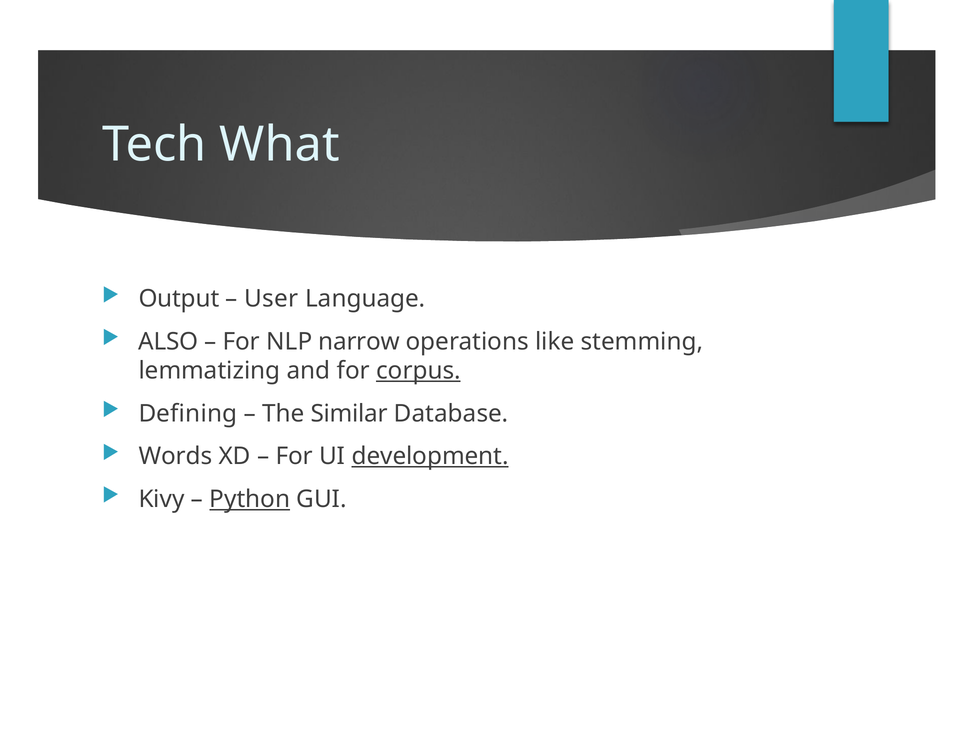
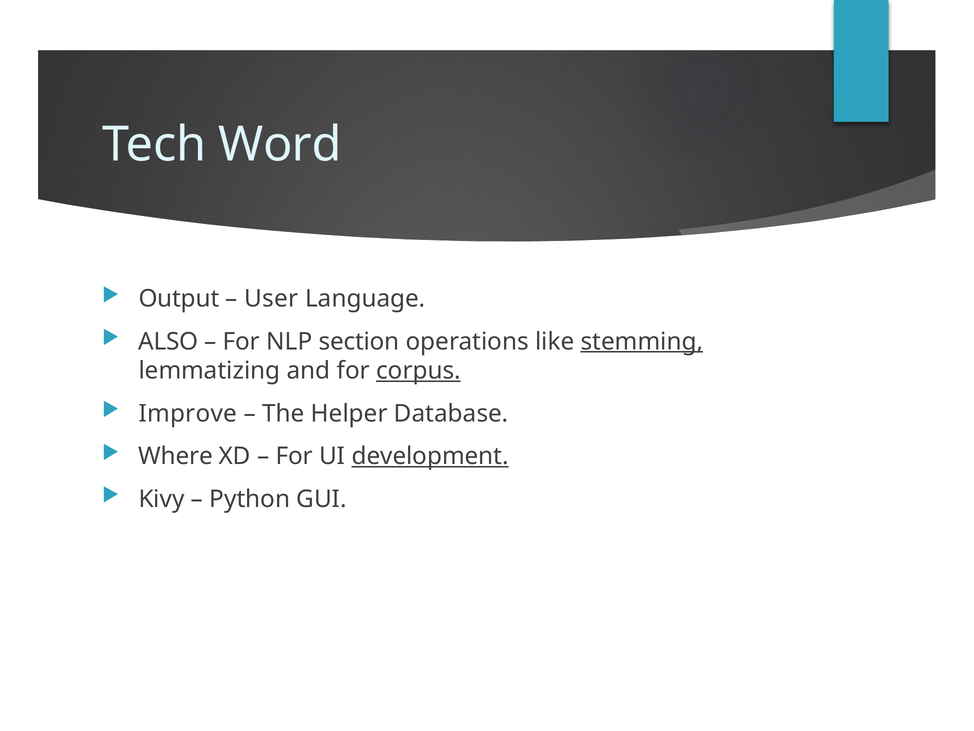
What: What -> Word
narrow: narrow -> section
stemming underline: none -> present
Defining: Defining -> Improve
Similar: Similar -> Helper
Words: Words -> Where
Python underline: present -> none
